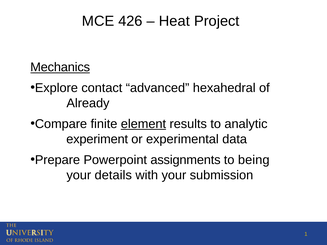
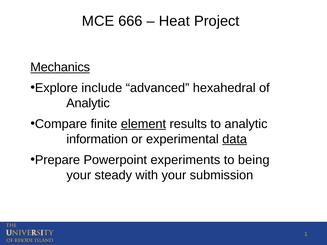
426: 426 -> 666
contact: contact -> include
Already at (88, 103): Already -> Analytic
experiment: experiment -> information
data underline: none -> present
assignments: assignments -> experiments
details: details -> steady
